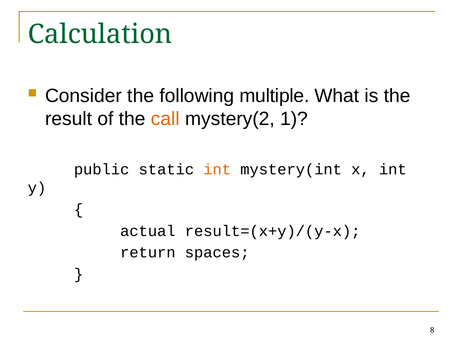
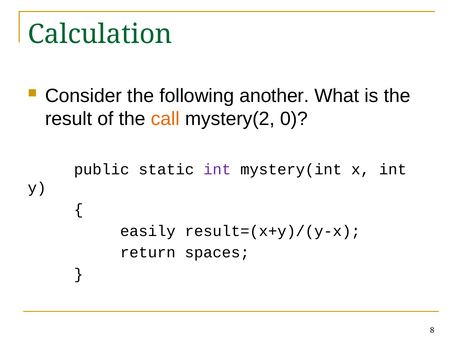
multiple: multiple -> another
1: 1 -> 0
int at (217, 170) colour: orange -> purple
actual: actual -> easily
